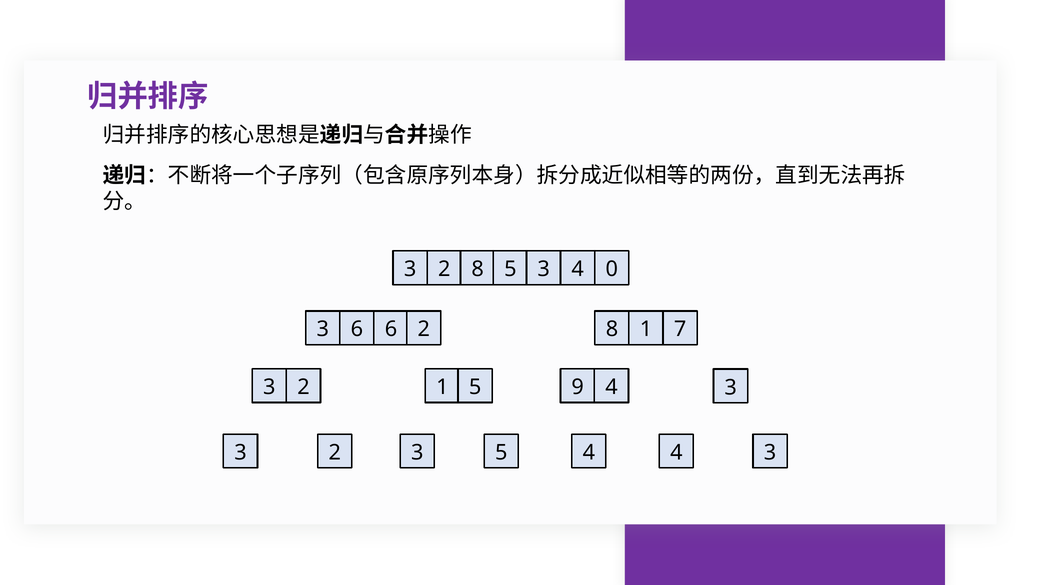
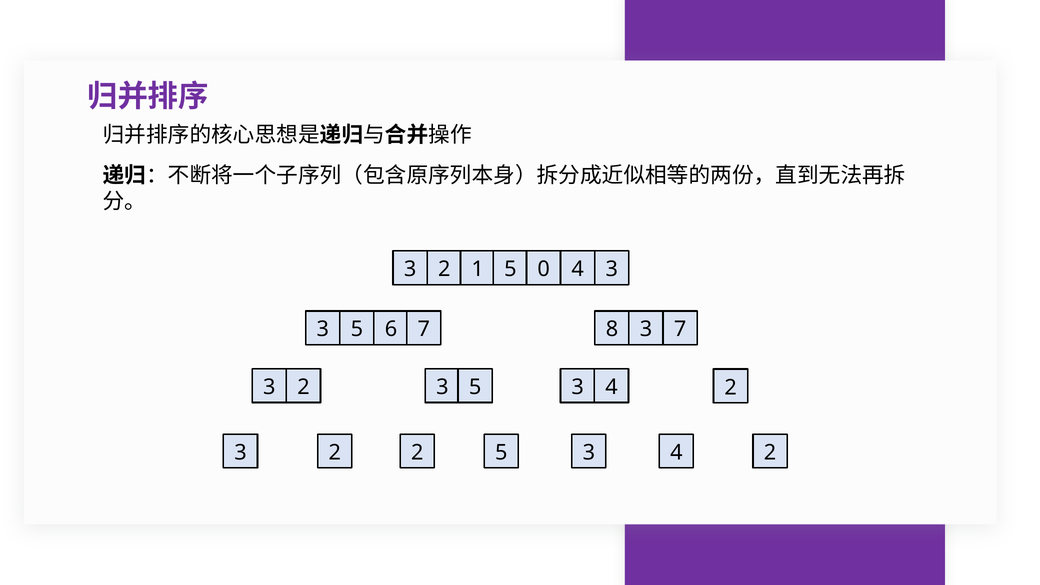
3 2 8: 8 -> 1
5 3: 3 -> 0
4 0: 0 -> 3
6 at (357, 329): 6 -> 5
6 2: 2 -> 7
8 1: 1 -> 3
3 2 1: 1 -> 3
9 at (578, 387): 9 -> 3
3 at (731, 387): 3 -> 2
2 3: 3 -> 2
4 at (589, 452): 4 -> 3
3 at (770, 452): 3 -> 2
